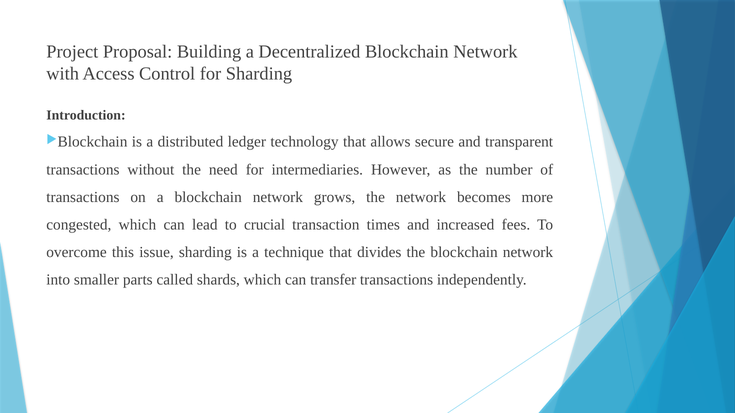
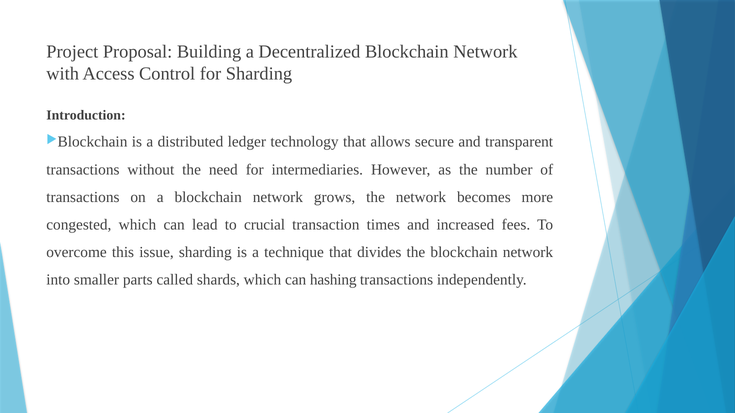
transfer: transfer -> hashing
